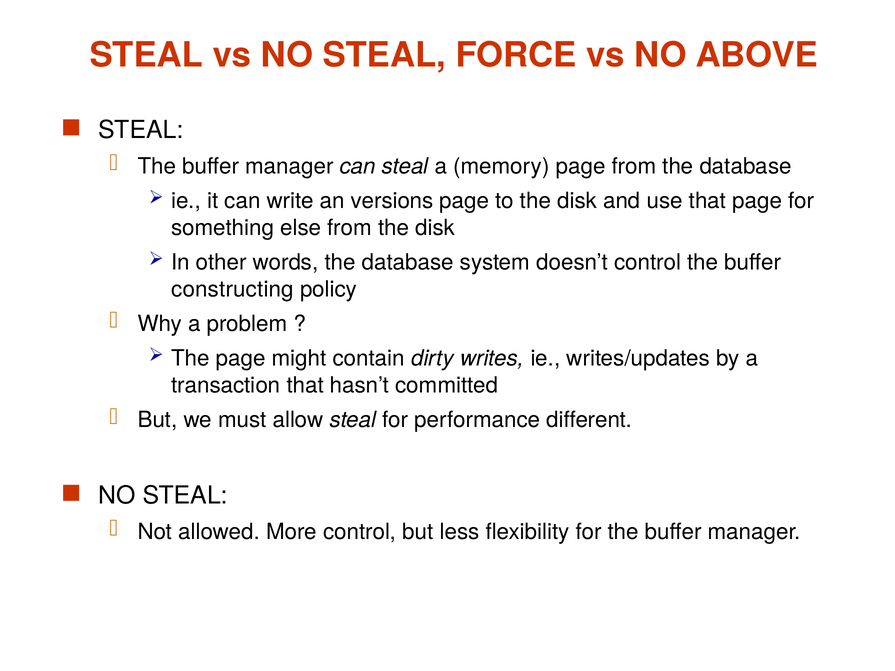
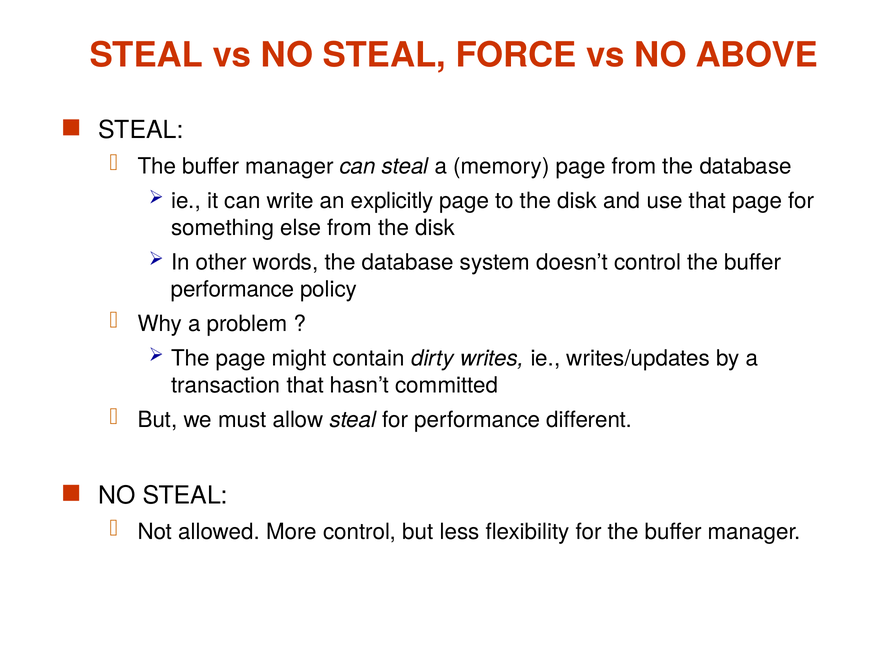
versions: versions -> explicitly
constructing at (232, 289): constructing -> performance
